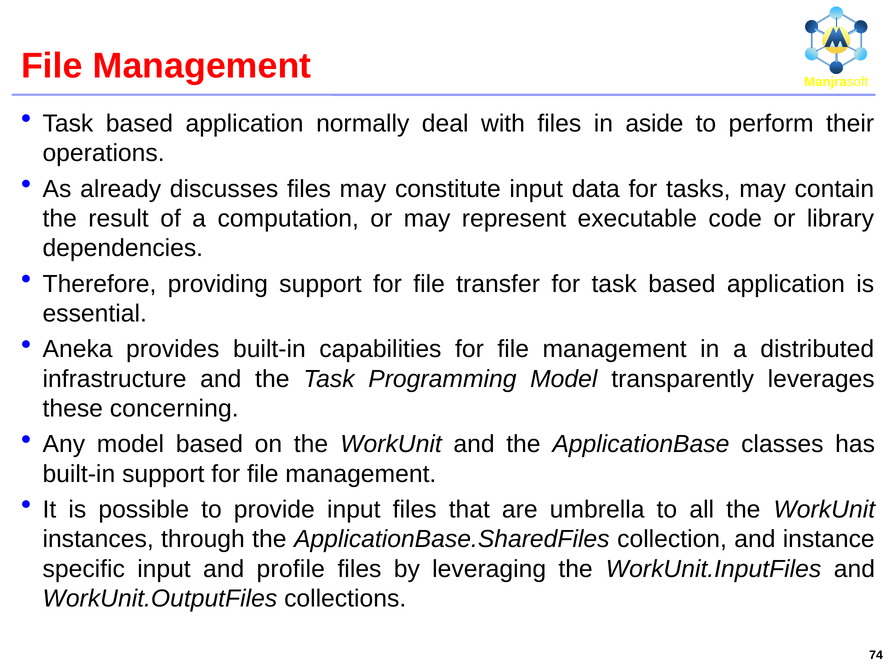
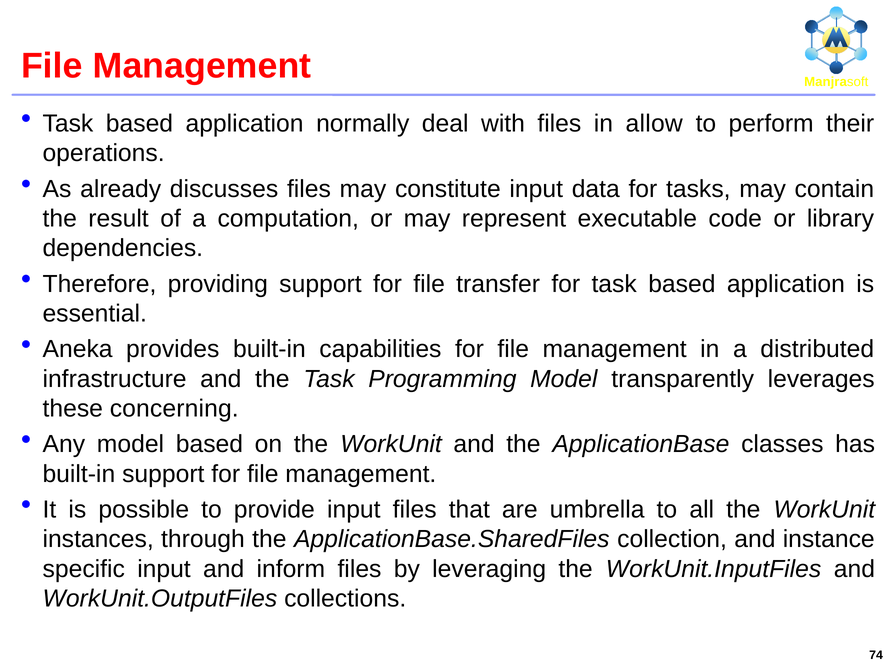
aside: aside -> allow
profile: profile -> inform
